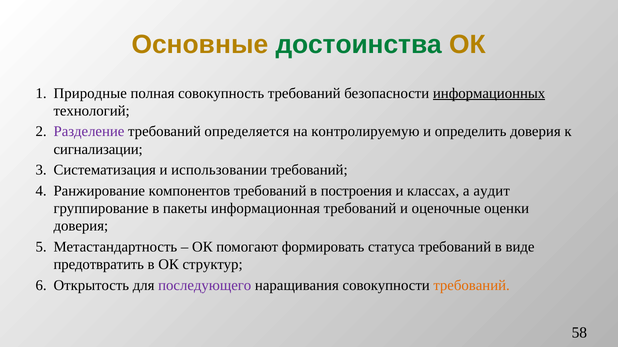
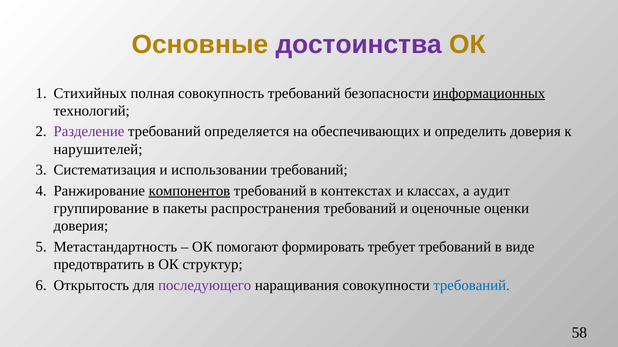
достоинства colour: green -> purple
Природные: Природные -> Стихийных
контролируемую: контролируемую -> обеспечивающих
сигнализации: сигнализации -> нарушителей
компонентов underline: none -> present
построения: построения -> контекстах
информационная: информационная -> распространения
статуса: статуса -> требует
требований at (472, 286) colour: orange -> blue
